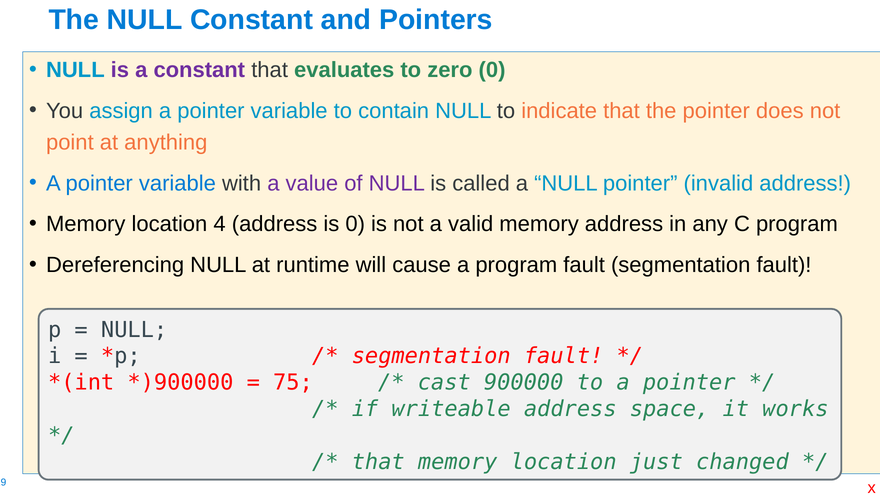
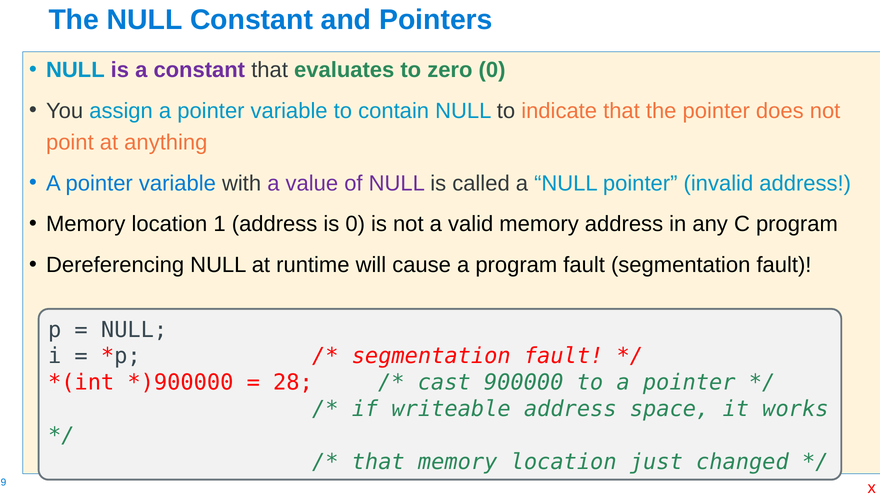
4: 4 -> 1
75: 75 -> 28
